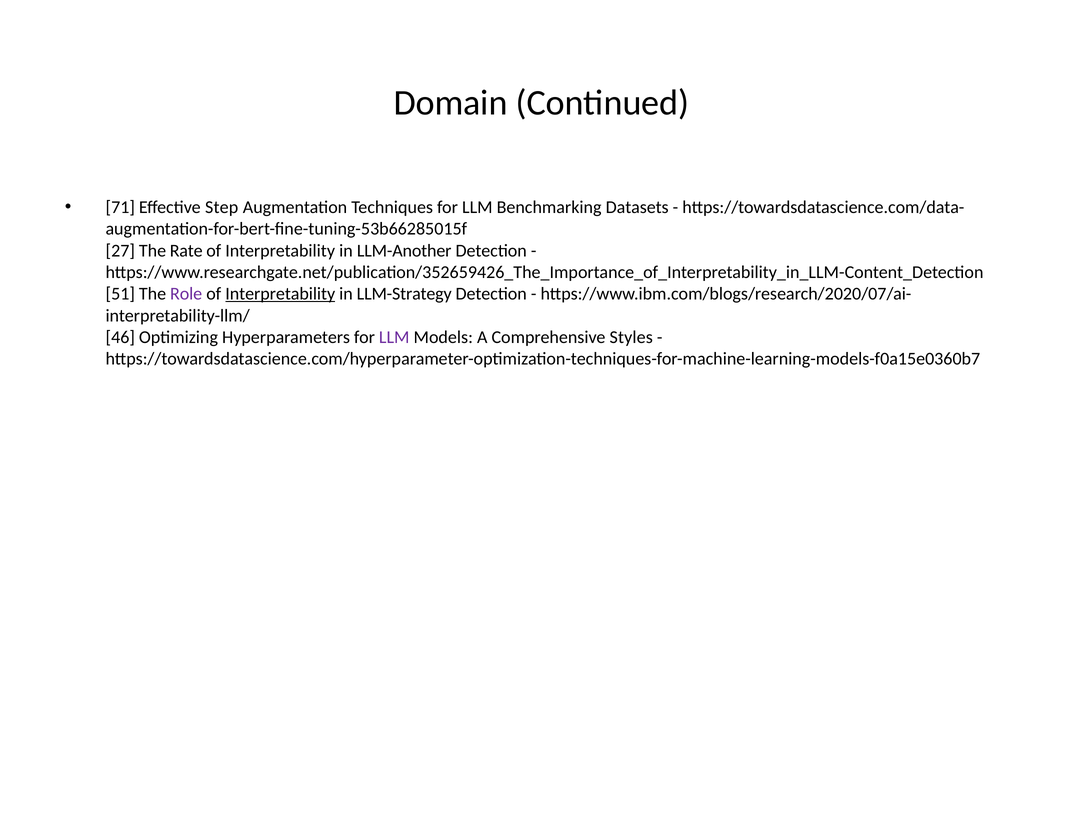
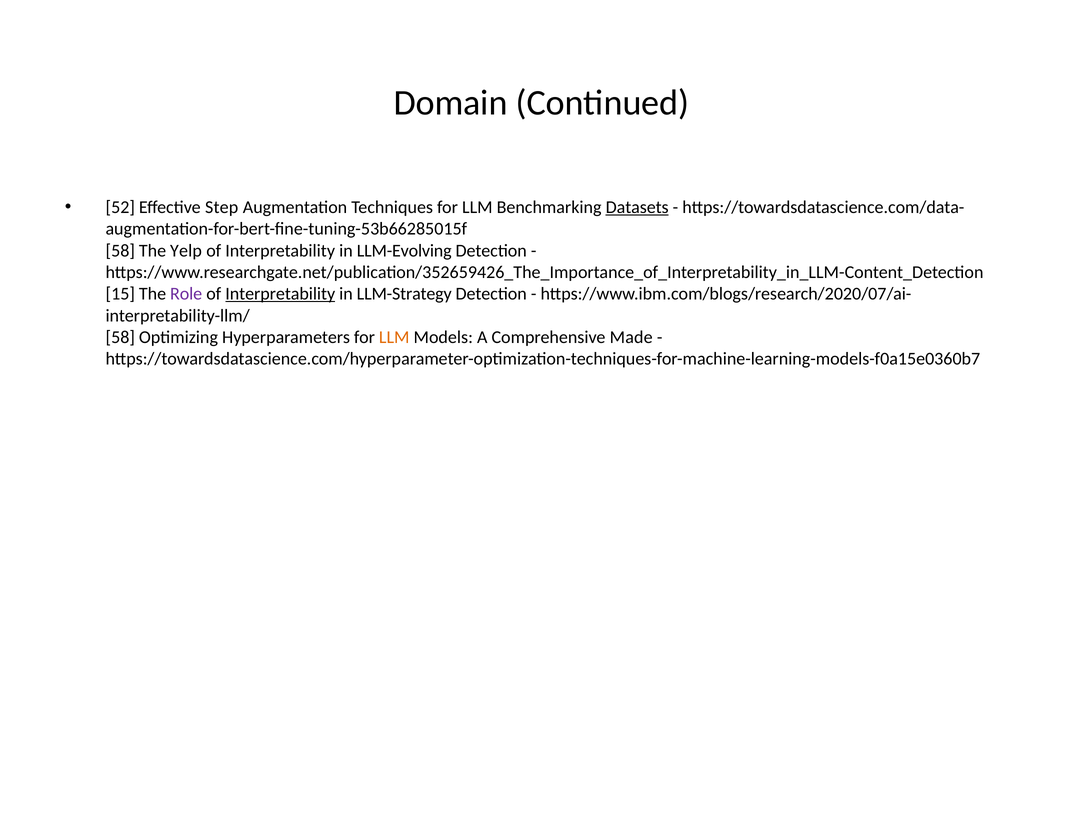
71: 71 -> 52
Datasets underline: none -> present
27 at (120, 250): 27 -> 58
Rate: Rate -> Yelp
LLM-Another: LLM-Another -> LLM-Evolving
51: 51 -> 15
46 at (120, 337): 46 -> 58
LLM at (394, 337) colour: purple -> orange
Styles: Styles -> Made
